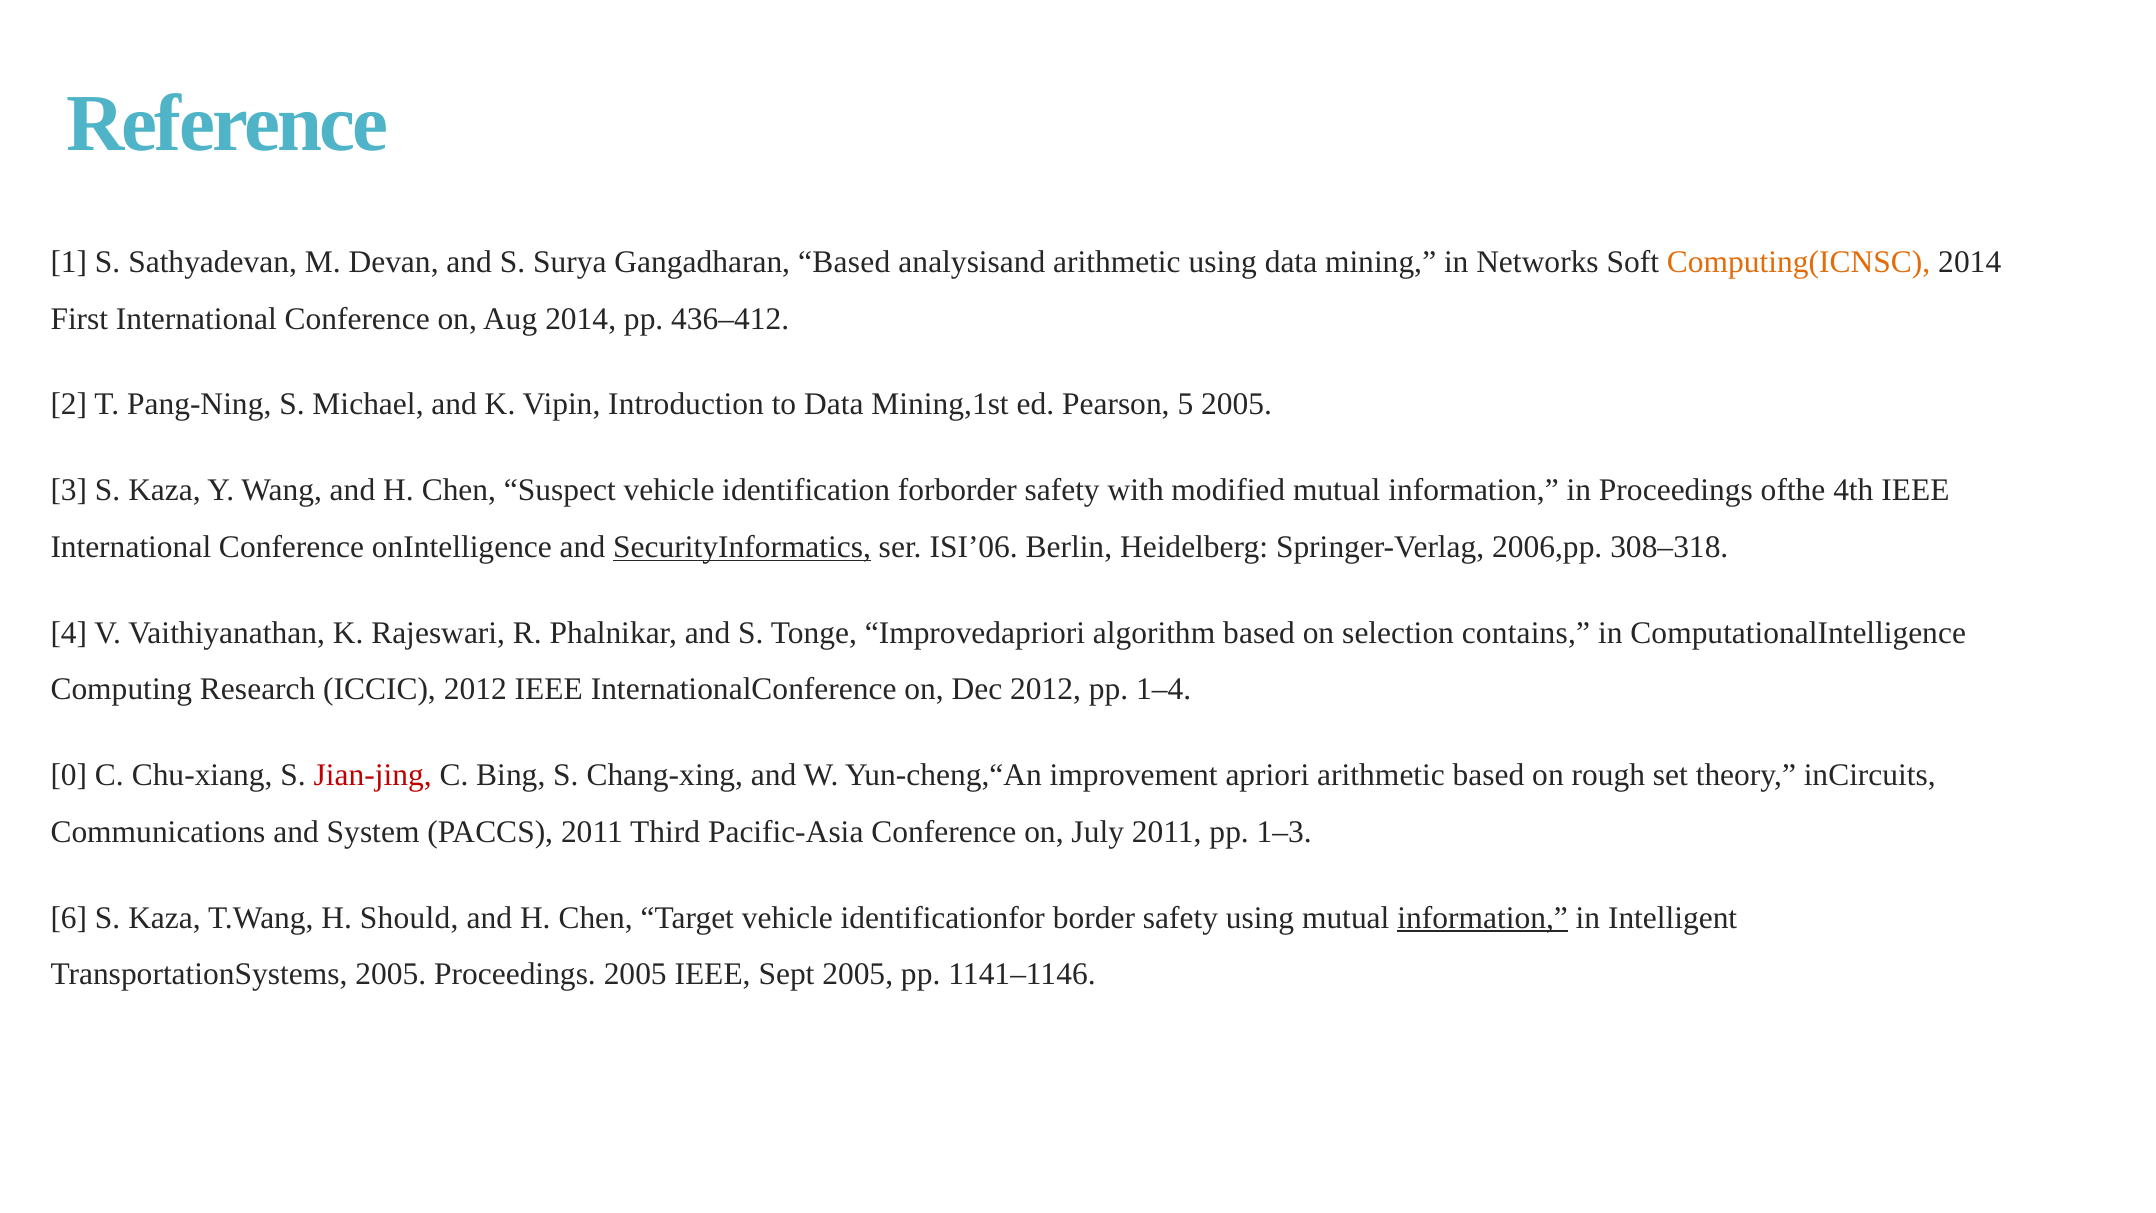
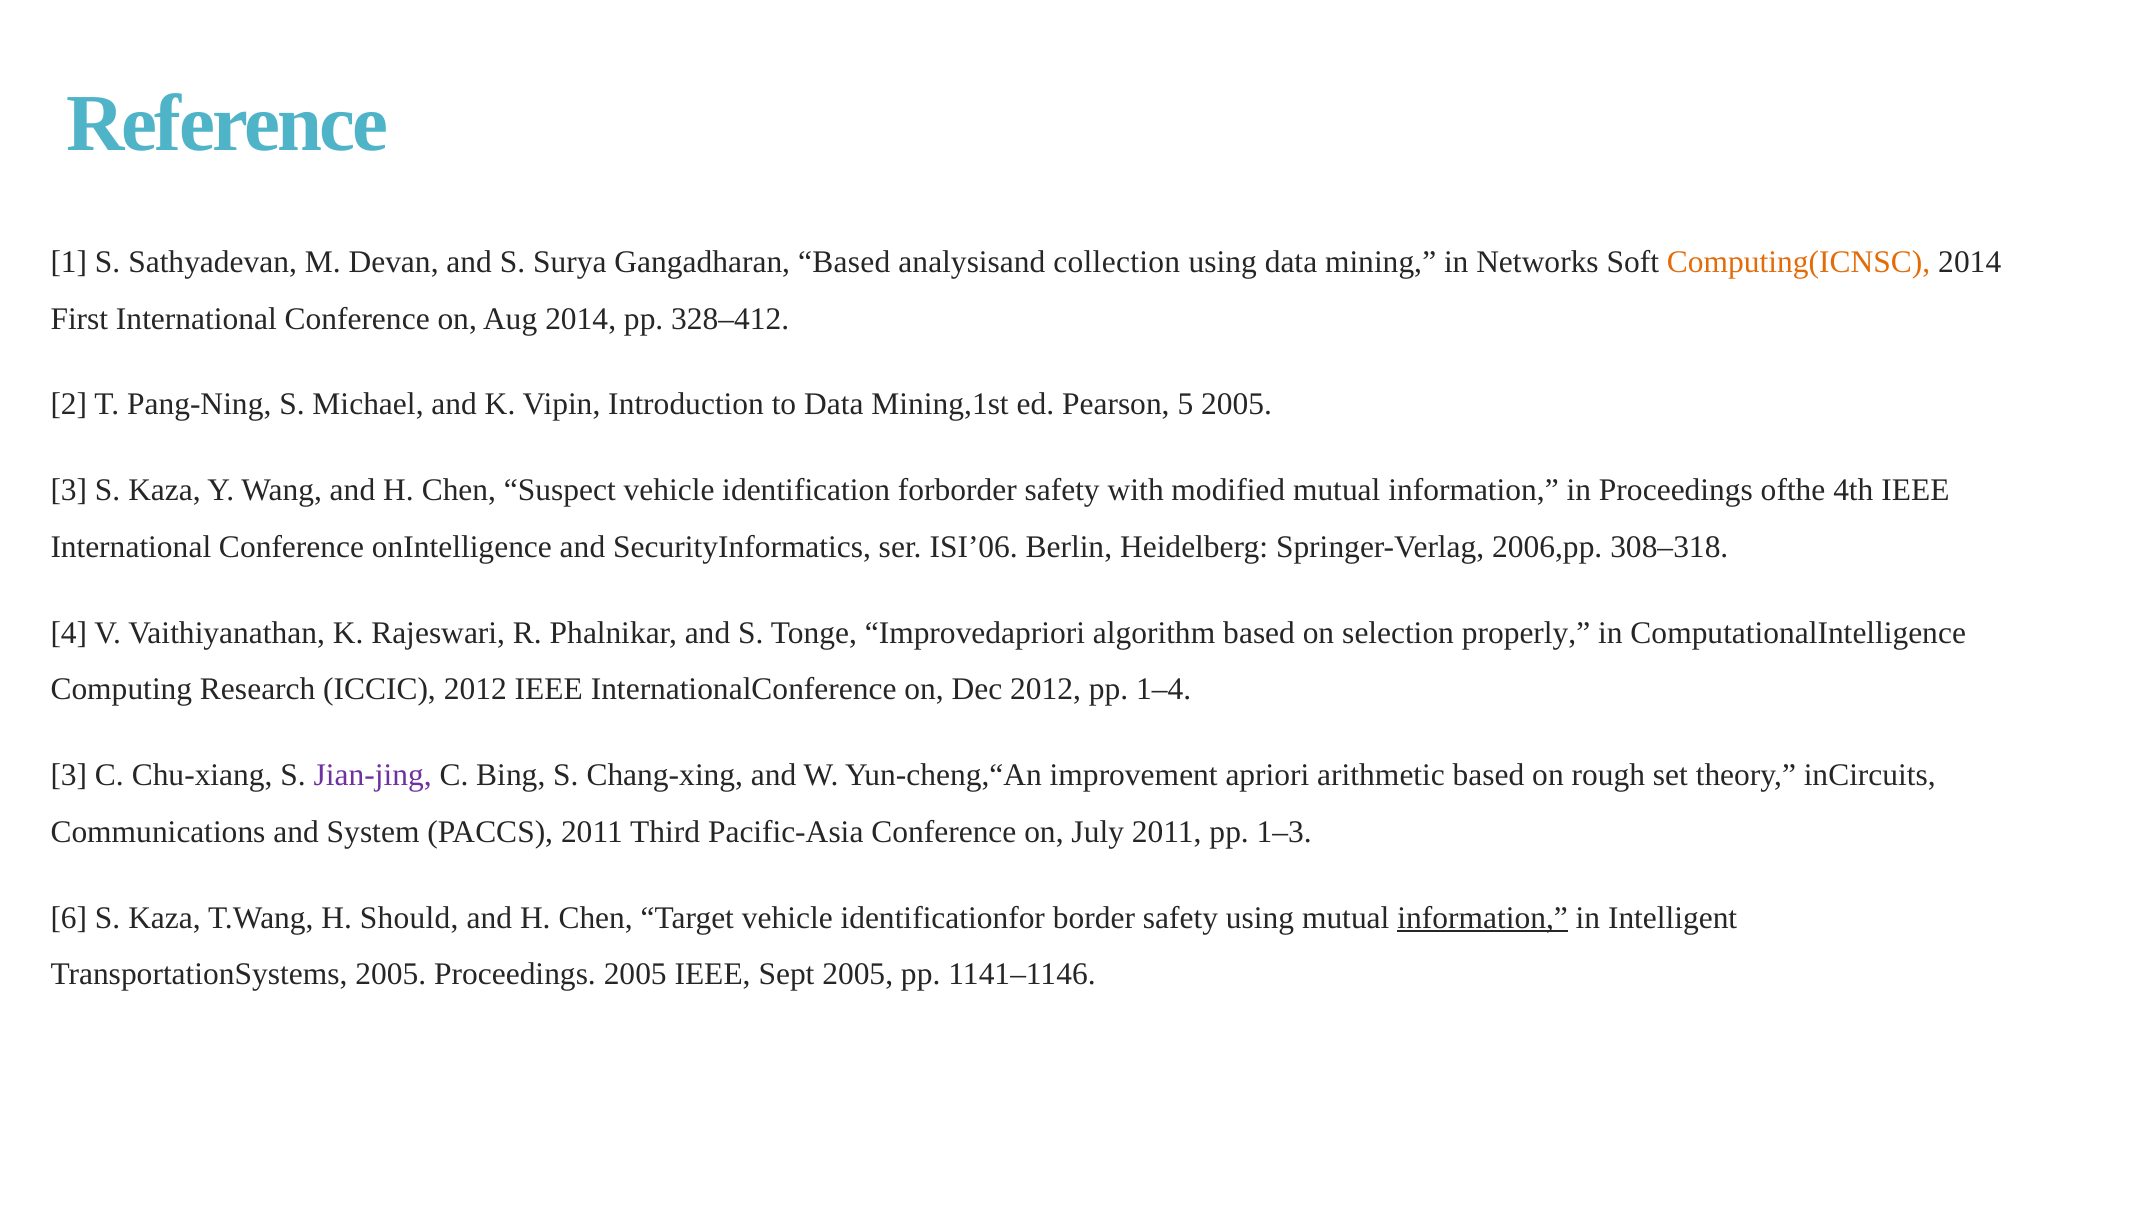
analysisand arithmetic: arithmetic -> collection
436–412: 436–412 -> 328–412
SecurityInformatics underline: present -> none
contains: contains -> properly
0 at (69, 775): 0 -> 3
Jian-jing colour: red -> purple
